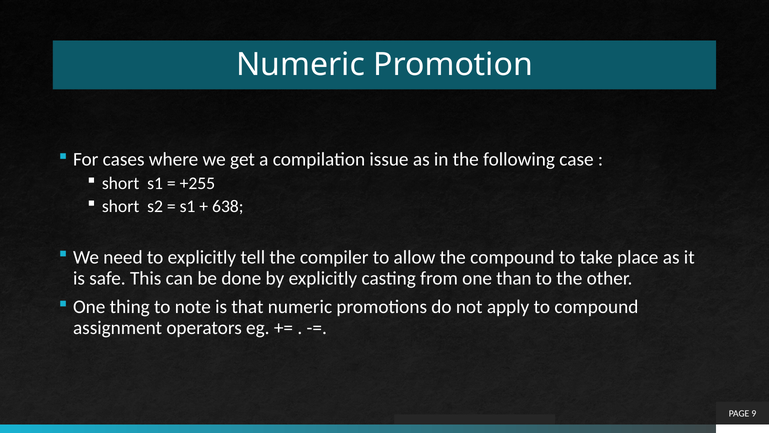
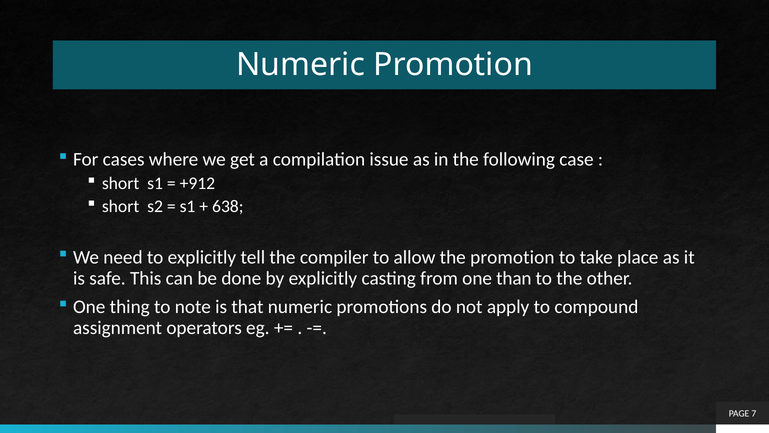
+255: +255 -> +912
the compound: compound -> promotion
9: 9 -> 7
